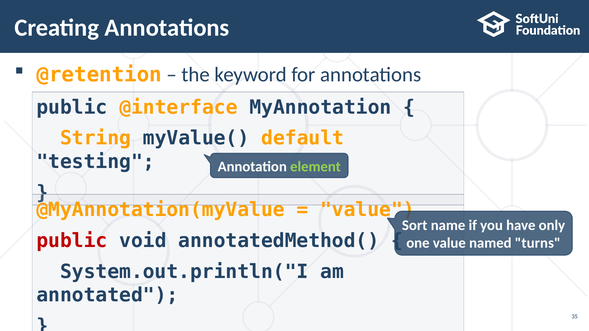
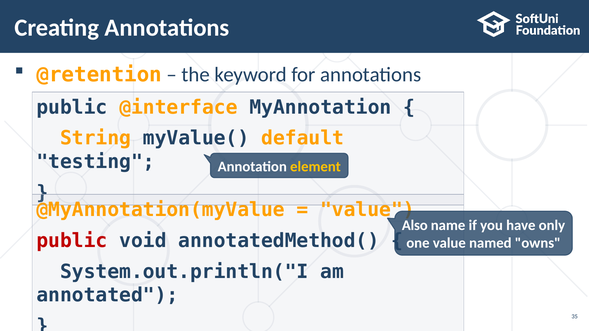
element colour: light green -> yellow
Sort: Sort -> Also
turns: turns -> owns
